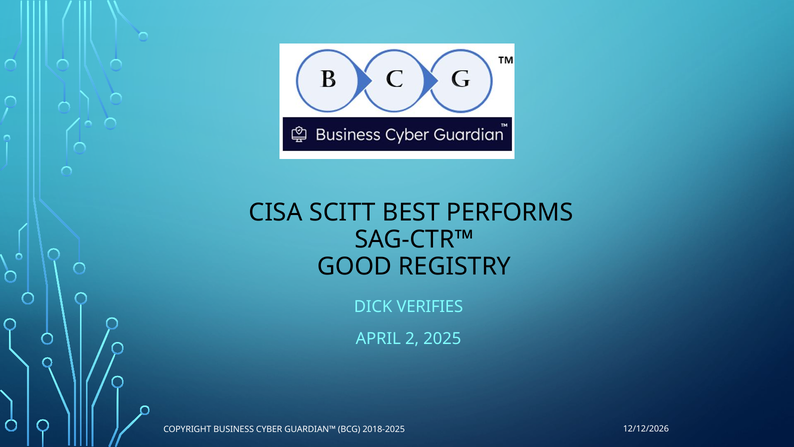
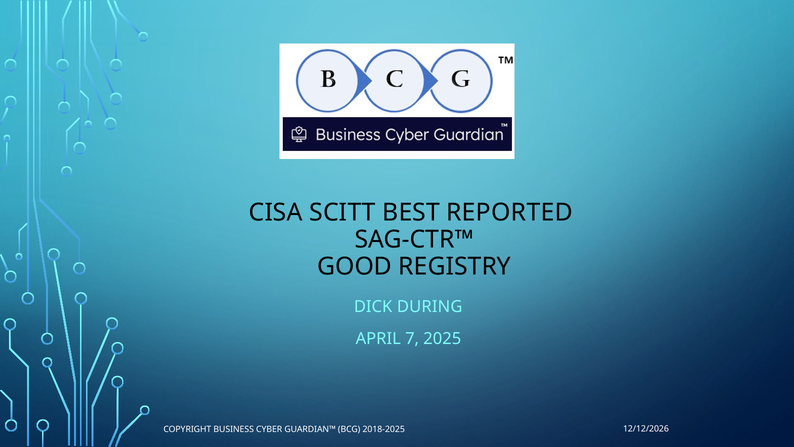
PERFORMS: PERFORMS -> REPORTED
VERIFIES: VERIFIES -> DURING
2: 2 -> 7
